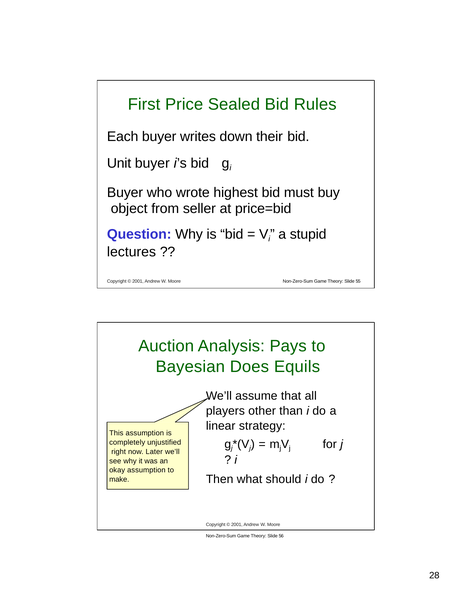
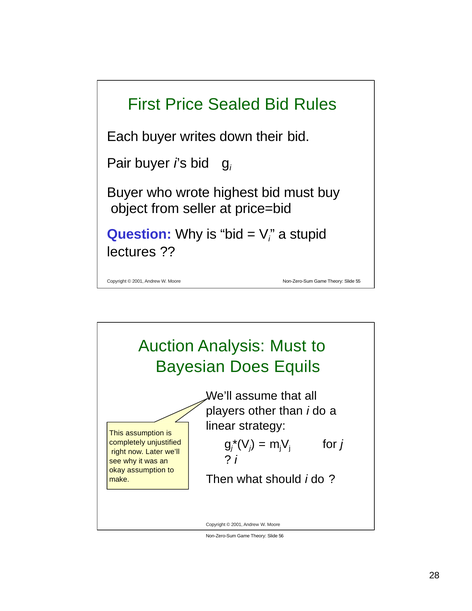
Unit: Unit -> Pair
Analysis Pays: Pays -> Must
